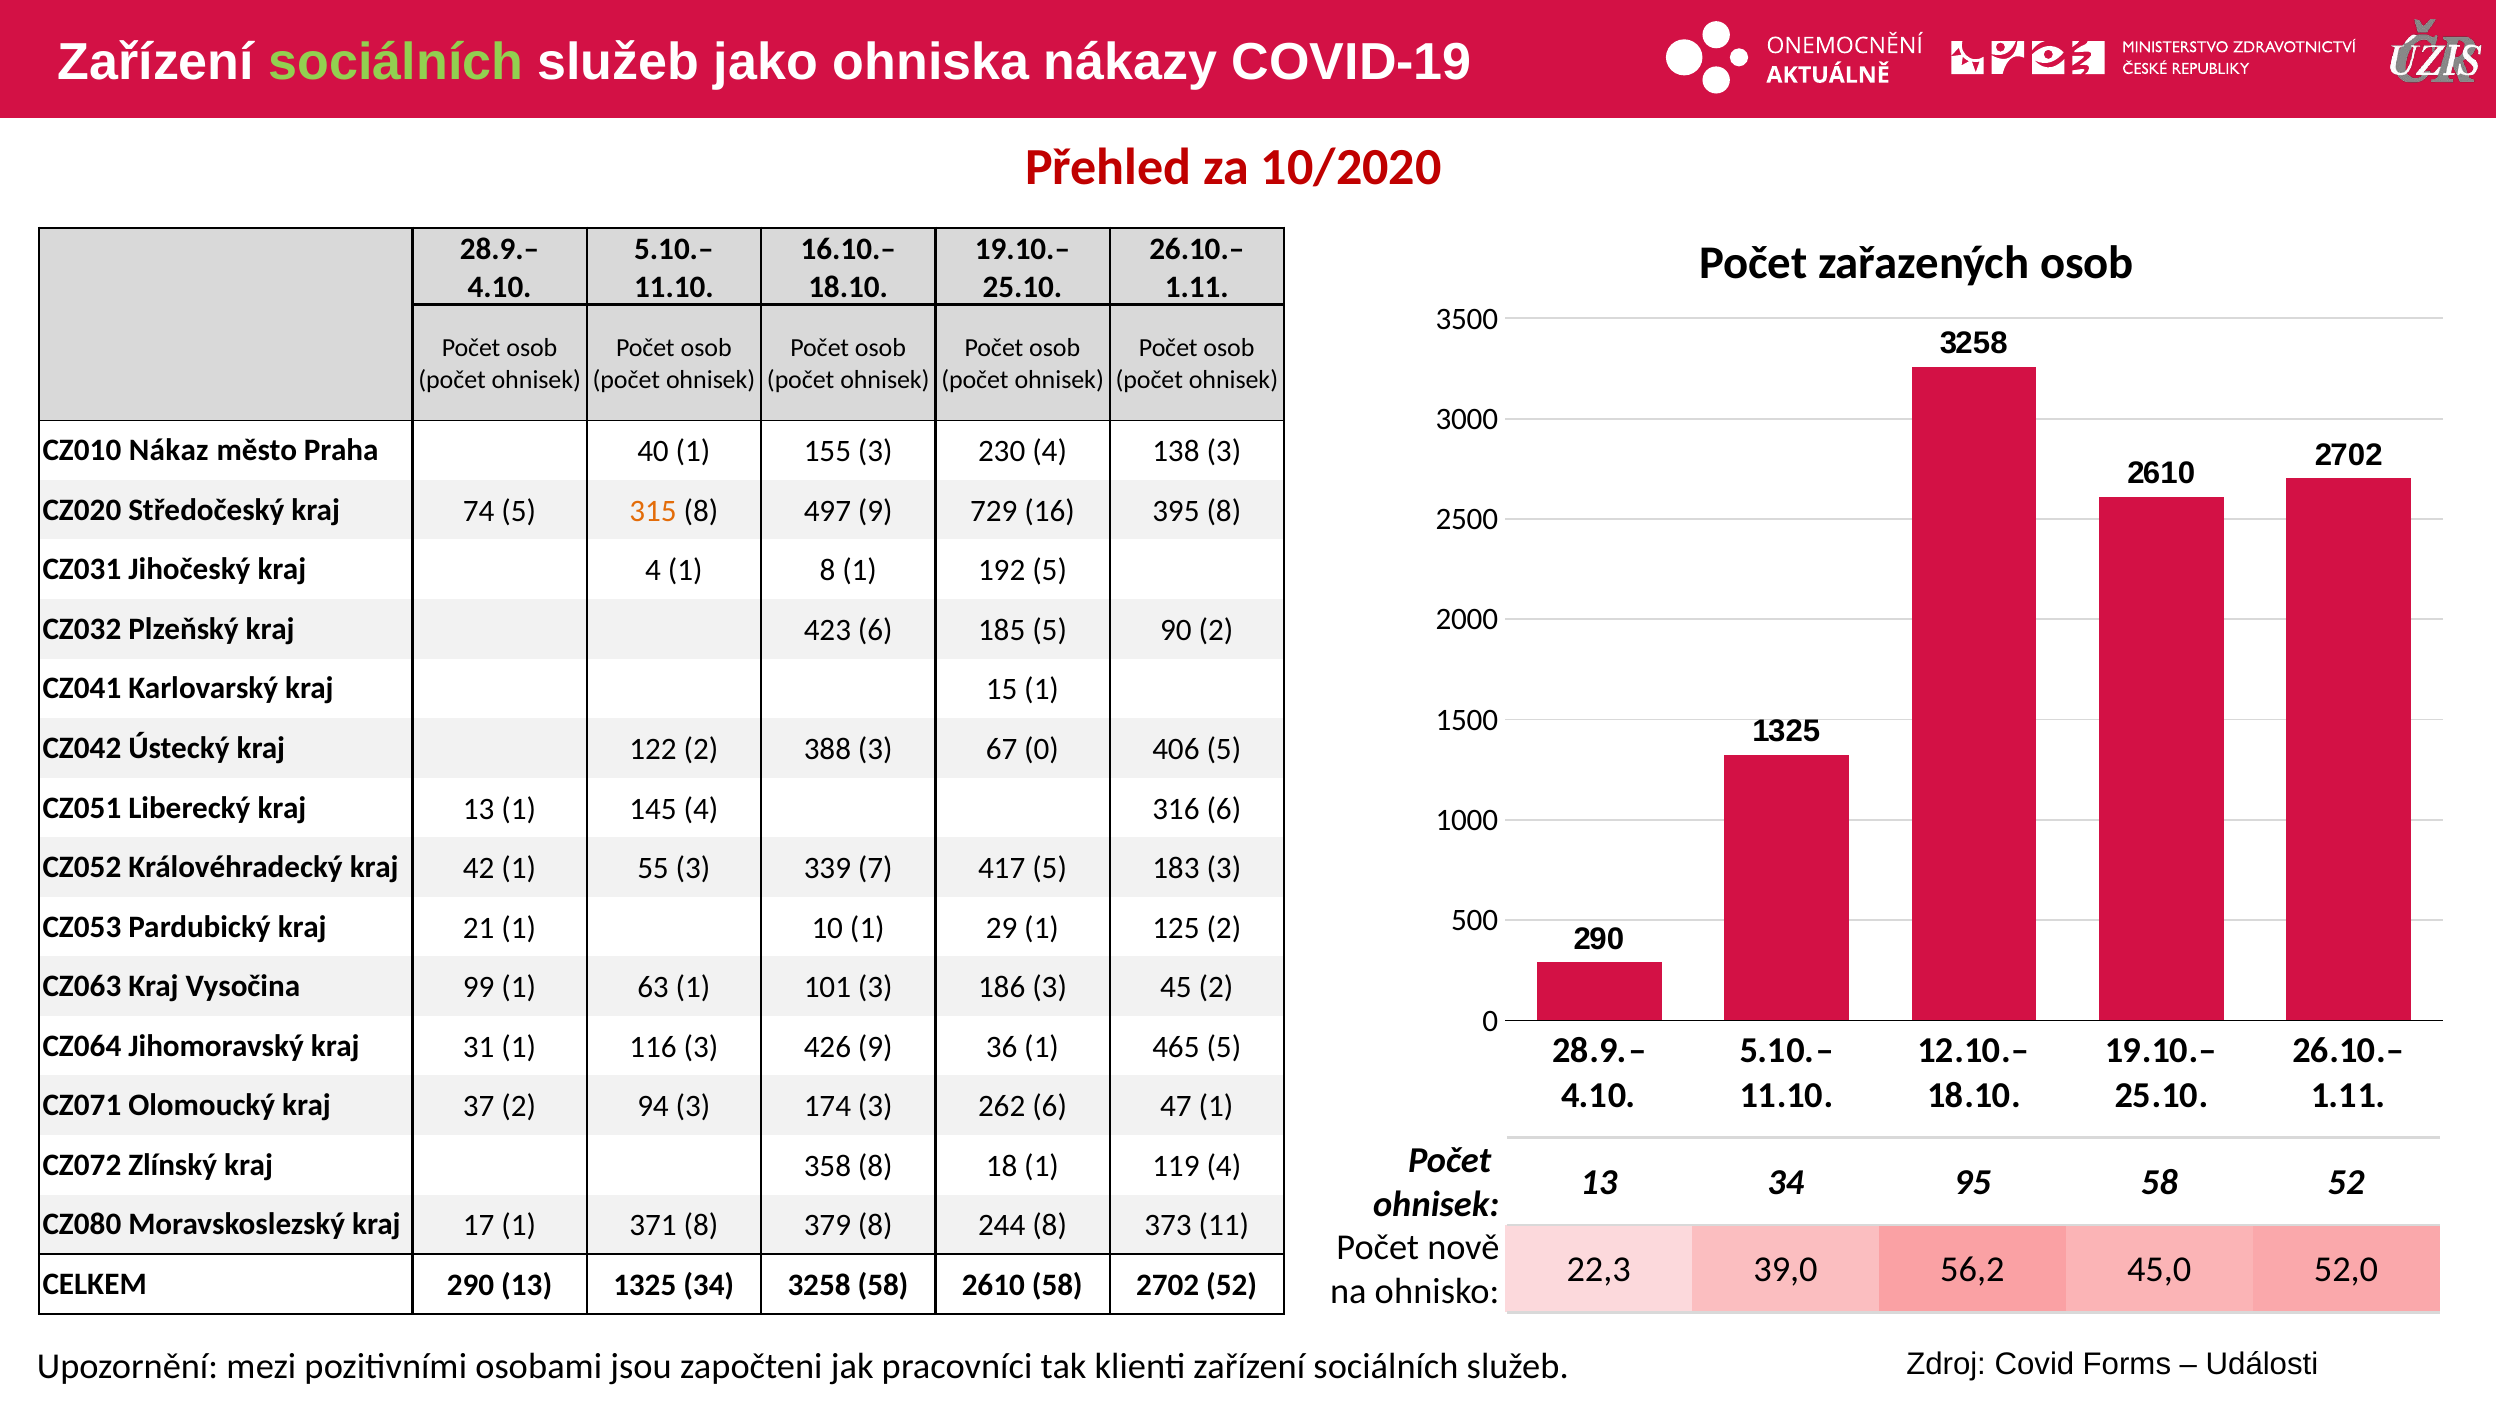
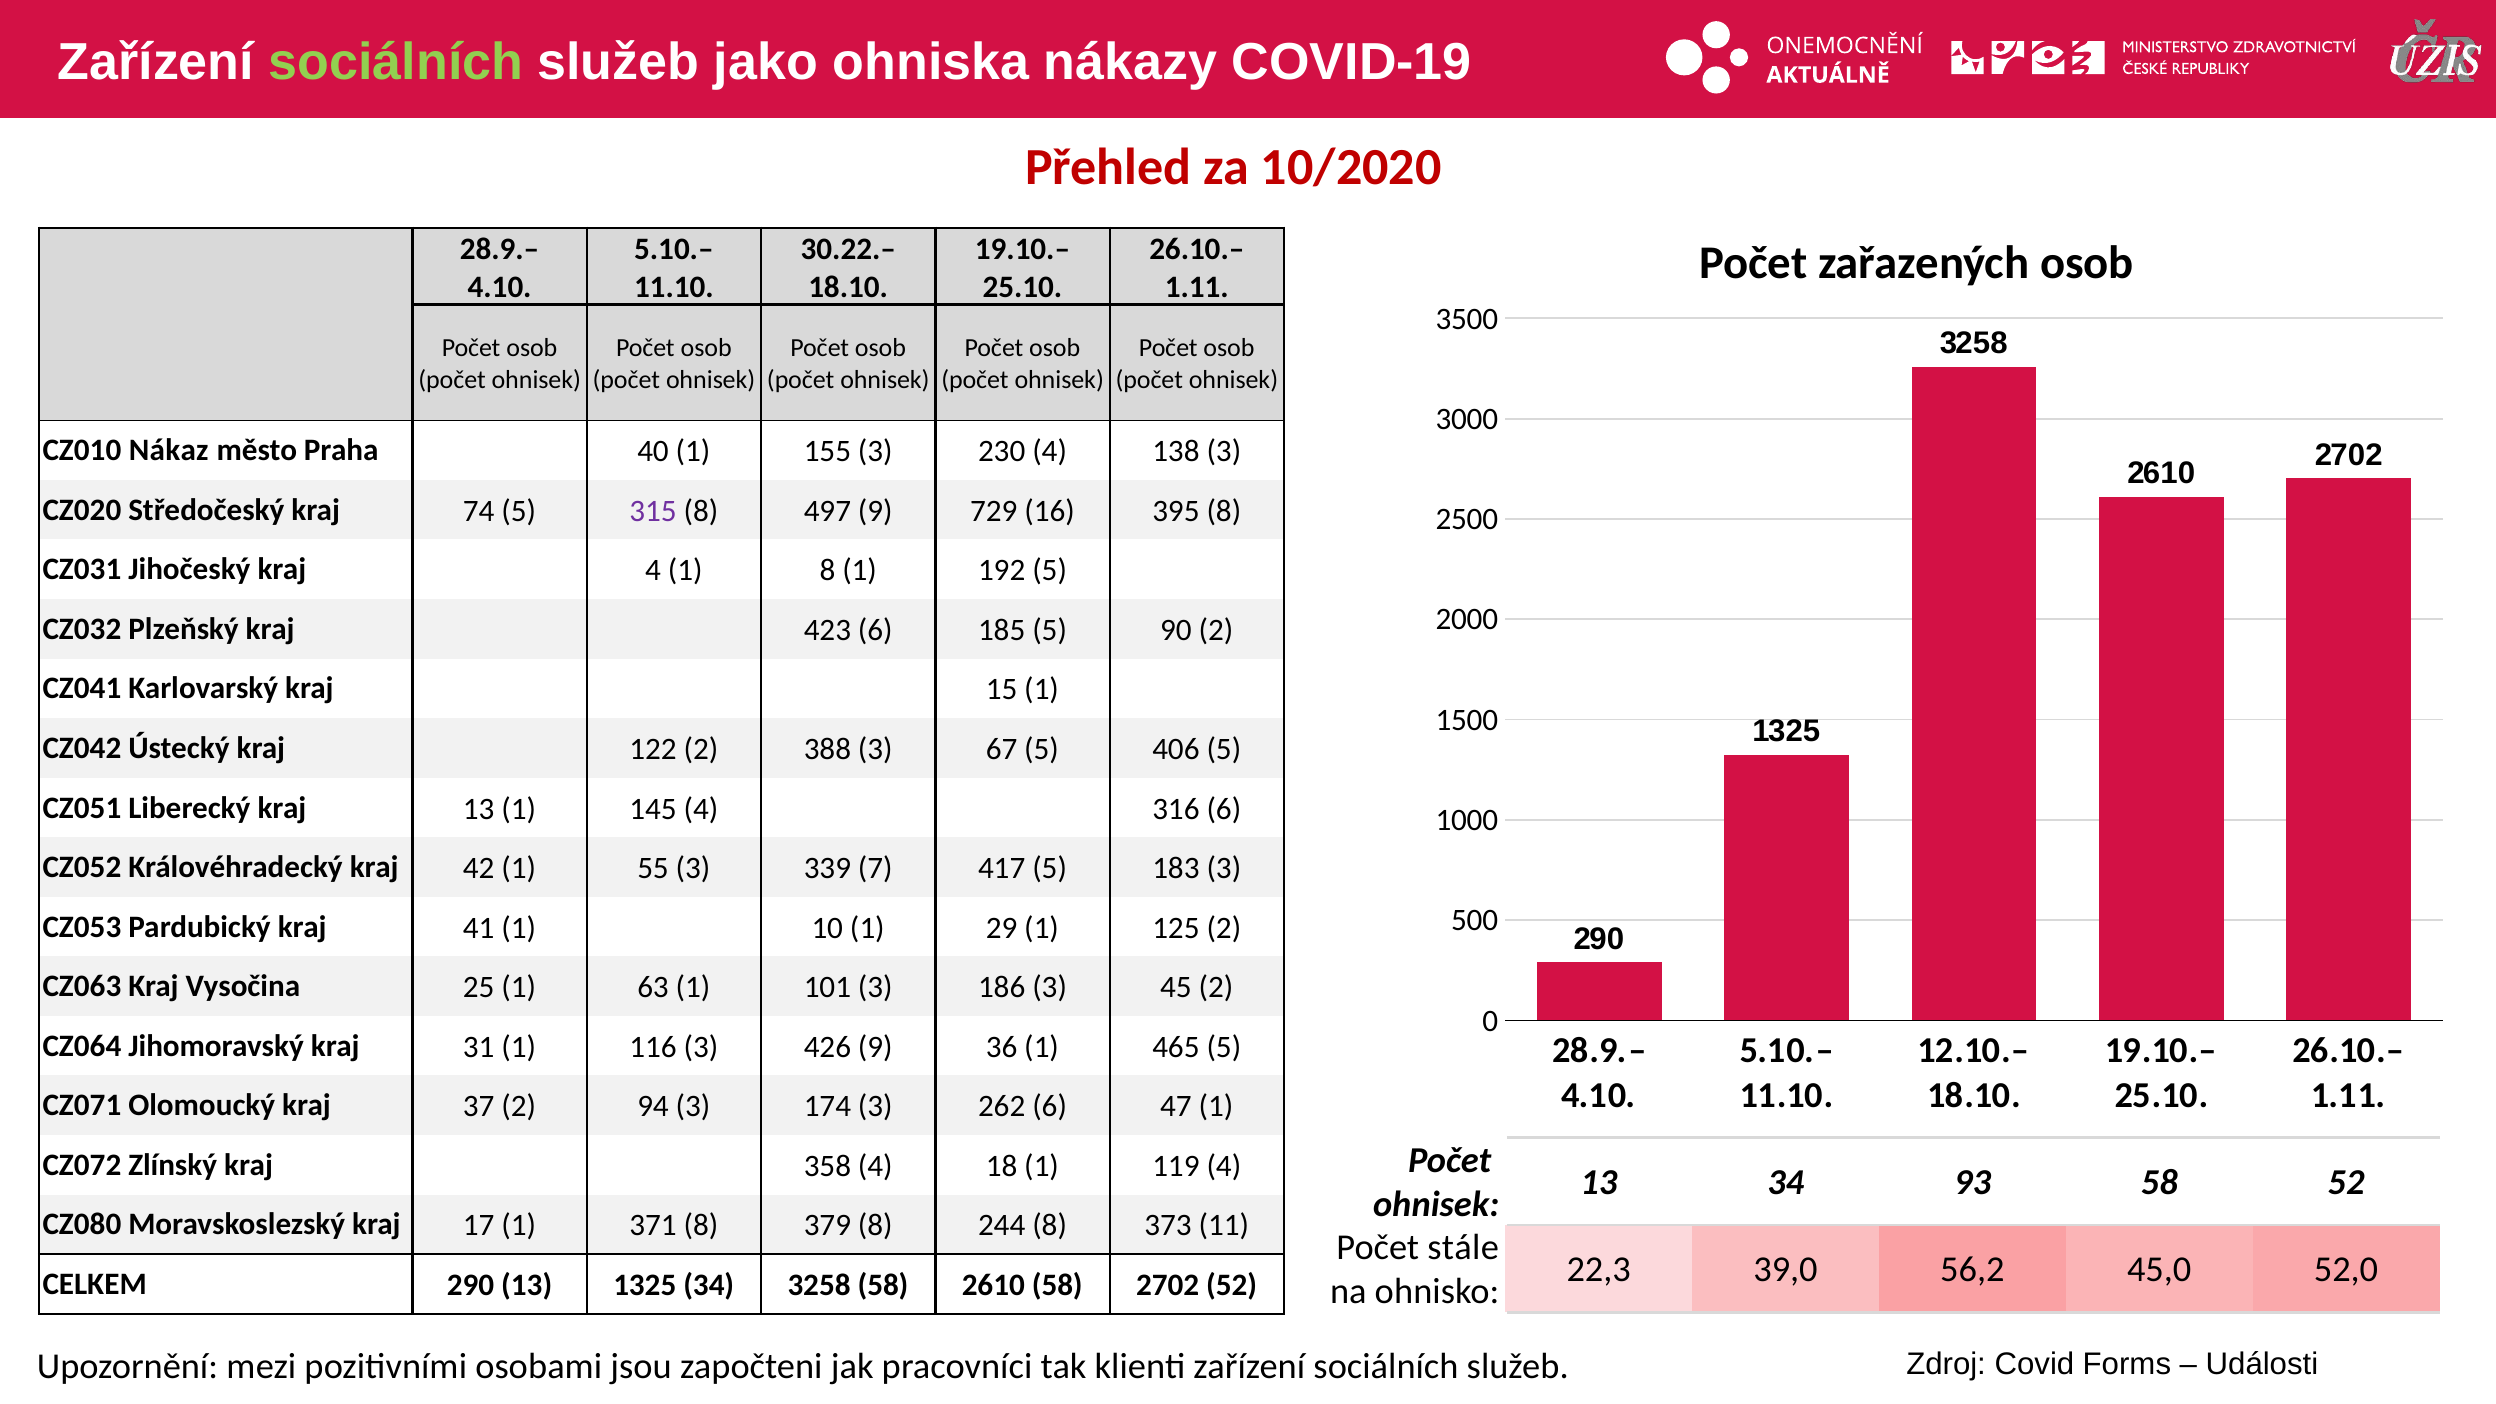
16.10.–: 16.10.– -> 30.22.–
315 colour: orange -> purple
67 0: 0 -> 5
21: 21 -> 41
99: 99 -> 25
358 8: 8 -> 4
95: 95 -> 93
nově: nově -> stále
